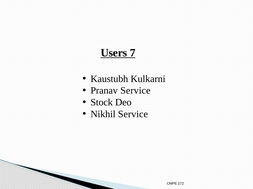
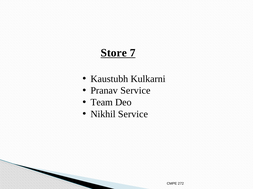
Users: Users -> Store
Stock: Stock -> Team
